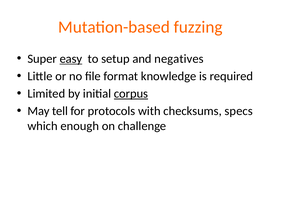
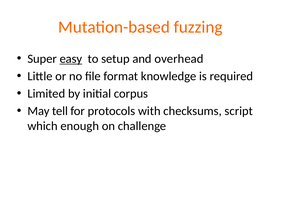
negatives: negatives -> overhead
corpus underline: present -> none
specs: specs -> script
